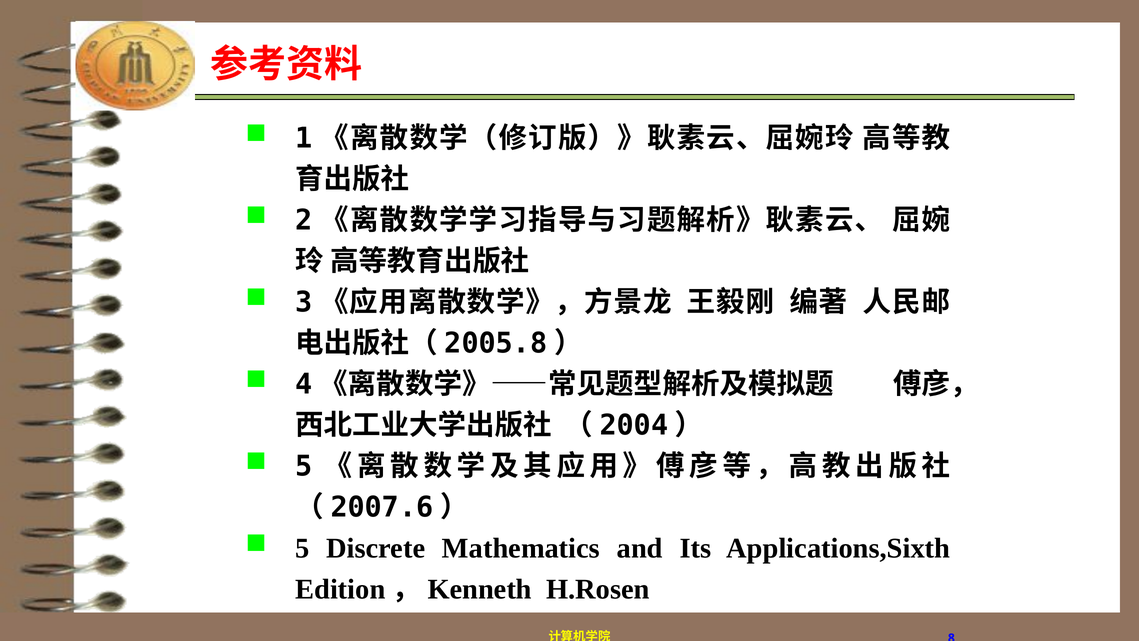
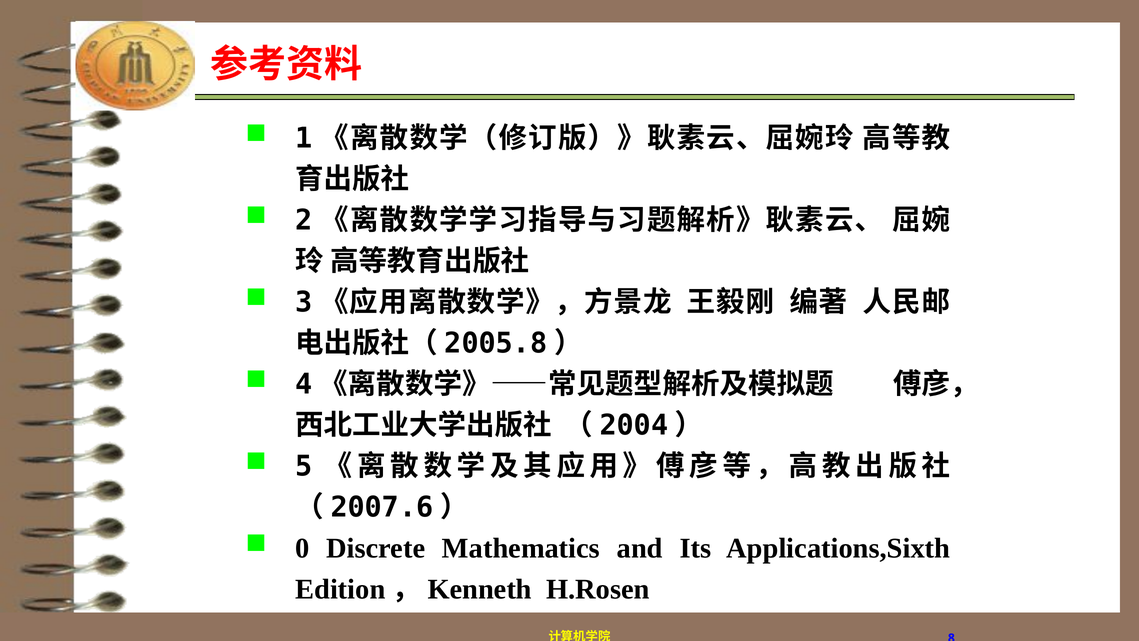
5 at (302, 548): 5 -> 0
